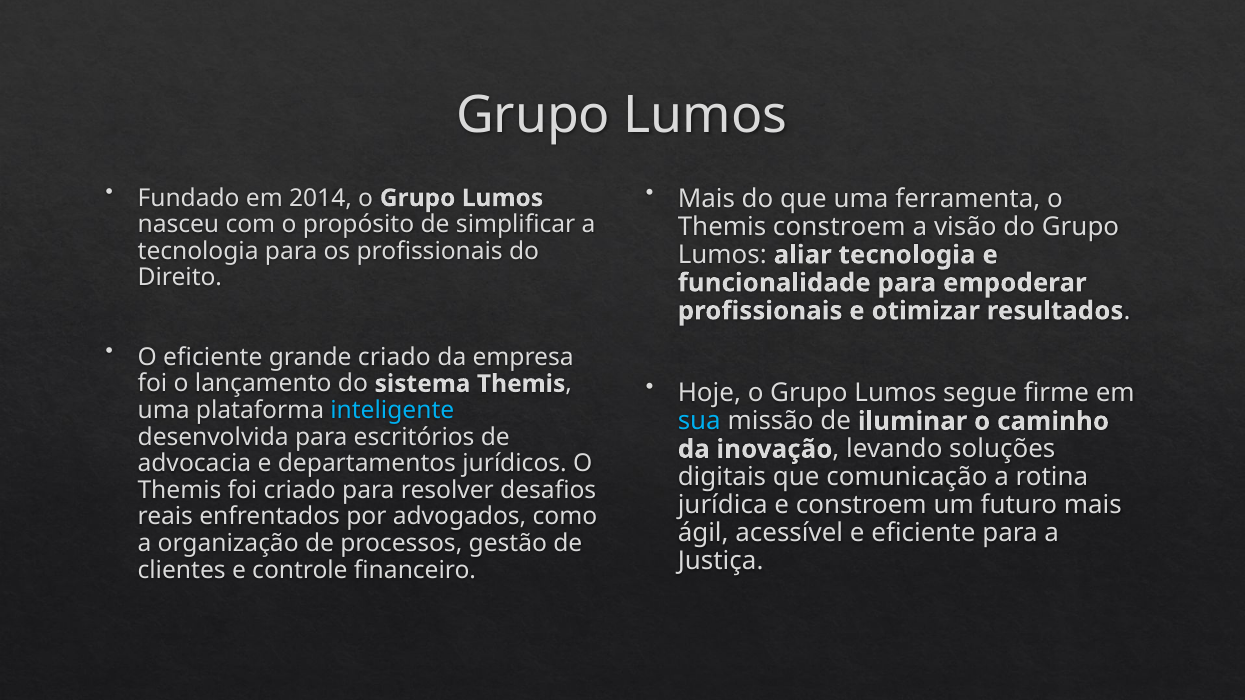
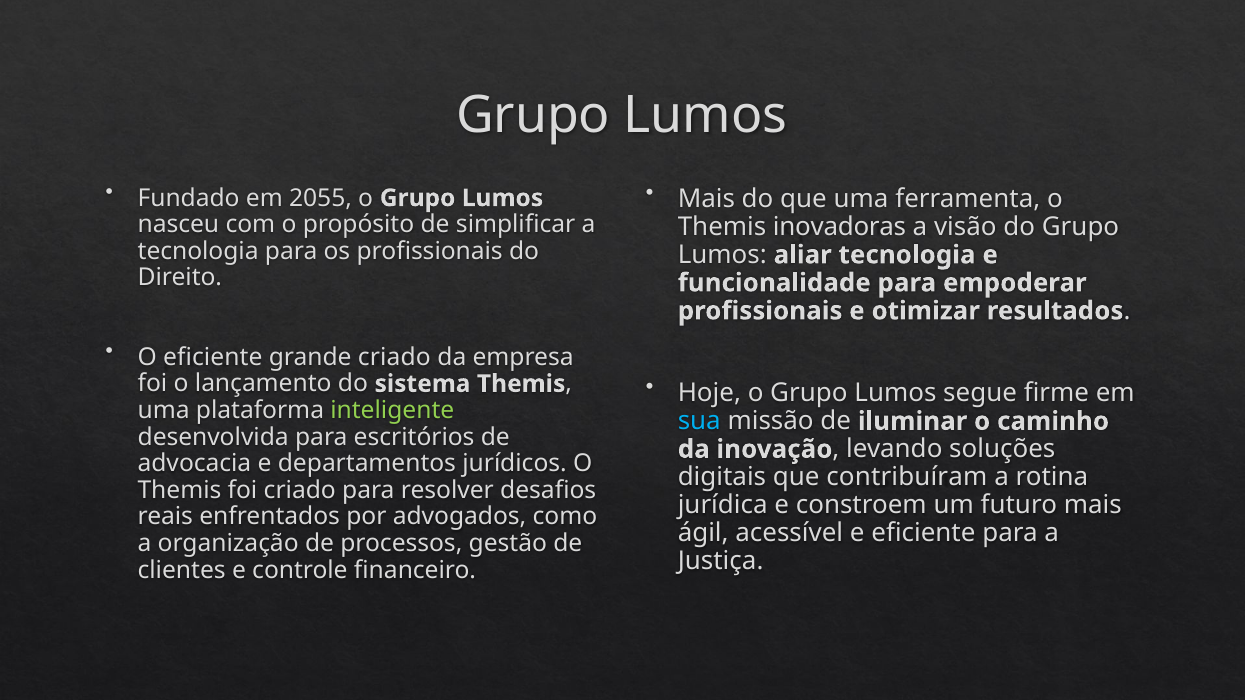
2014: 2014 -> 2055
Themis constroem: constroem -> inovadoras
inteligente colour: light blue -> light green
comunicação: comunicação -> contribuíram
